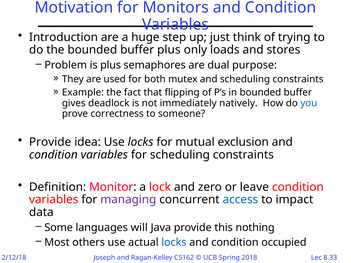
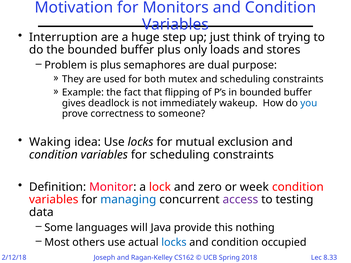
Introduction: Introduction -> Interruption
natively: natively -> wakeup
Provide at (50, 142): Provide -> Waking
leave: leave -> week
managing colour: purple -> blue
access colour: blue -> purple
impact: impact -> testing
